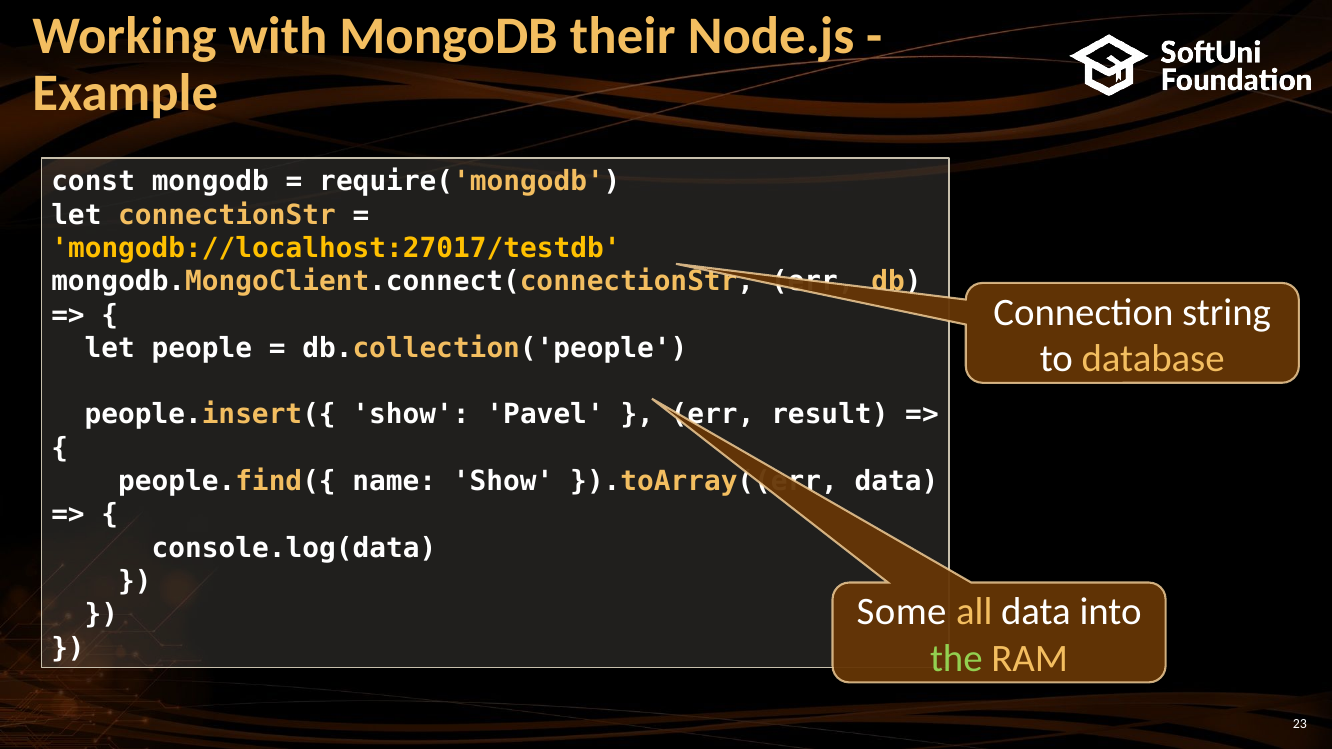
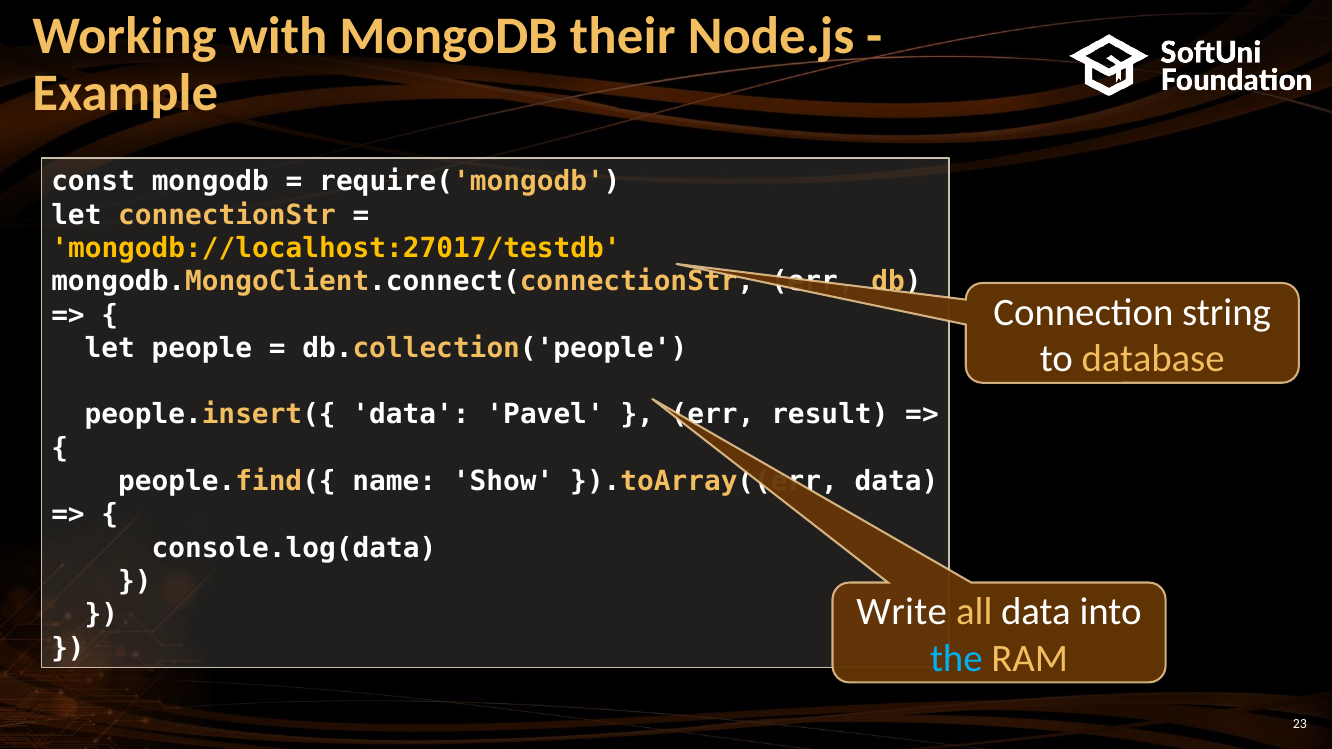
people.insert({ show: show -> data
Some: Some -> Write
the colour: light green -> light blue
